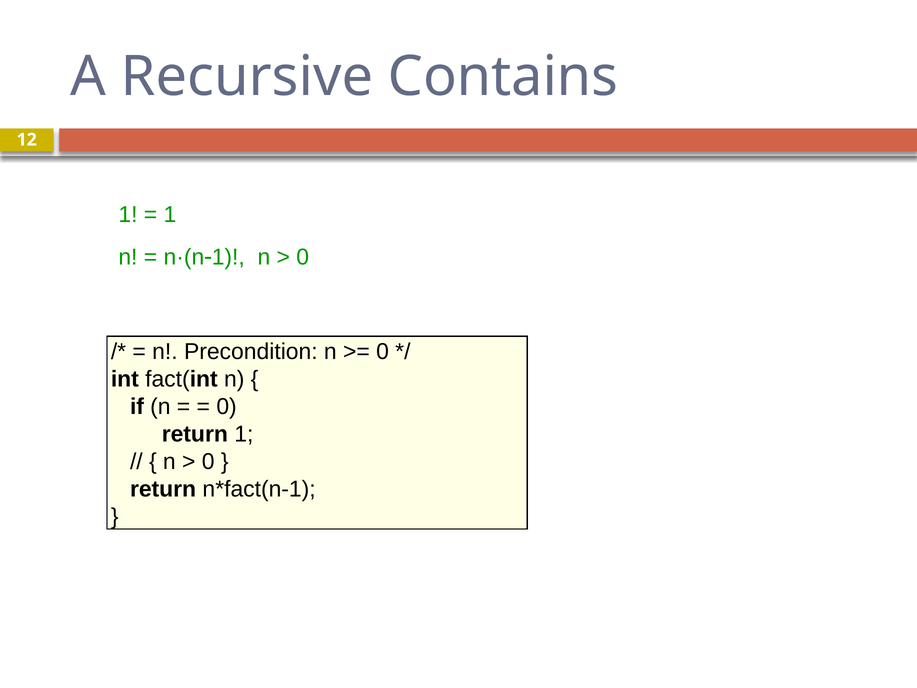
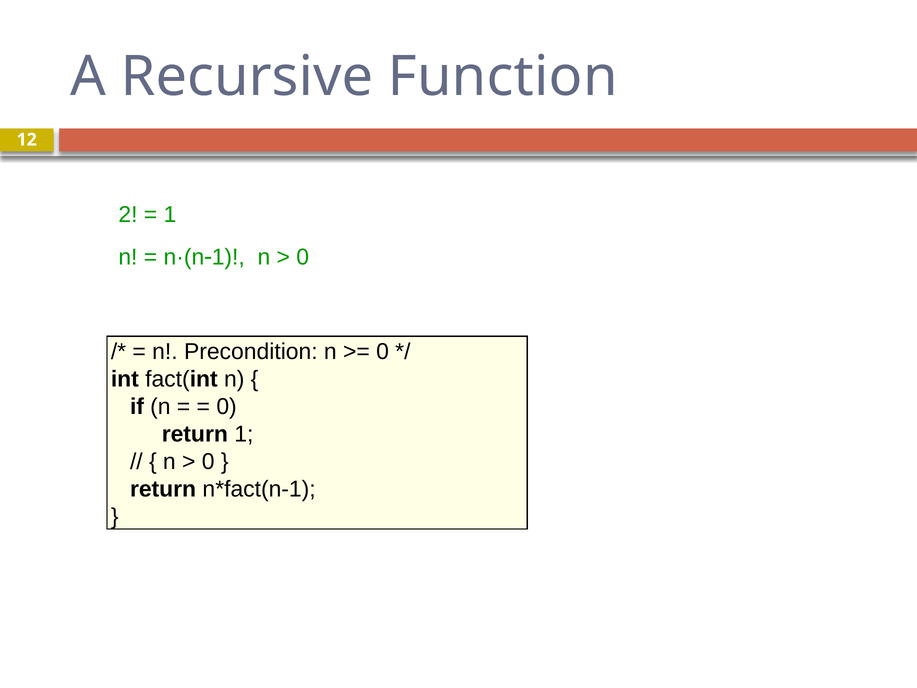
Contains: Contains -> Function
1 at (128, 214): 1 -> 2
